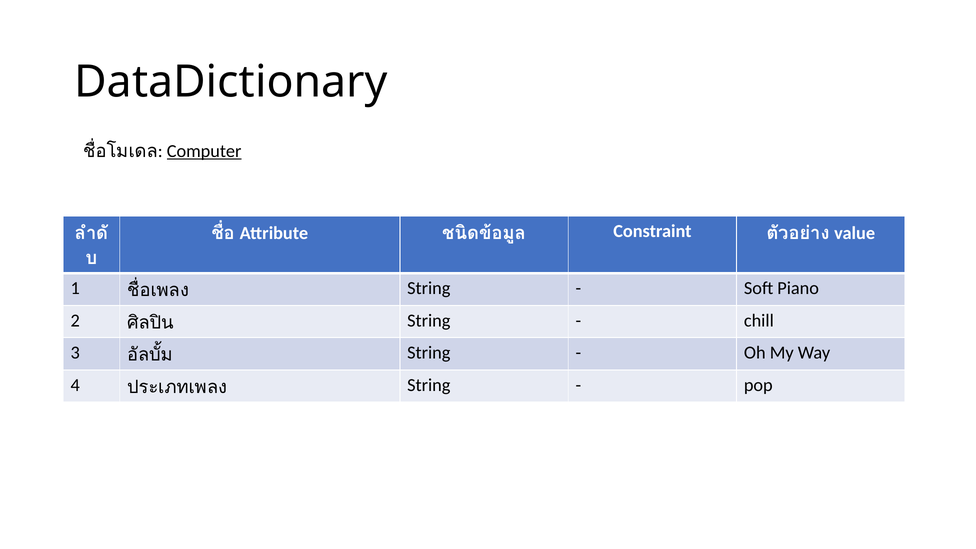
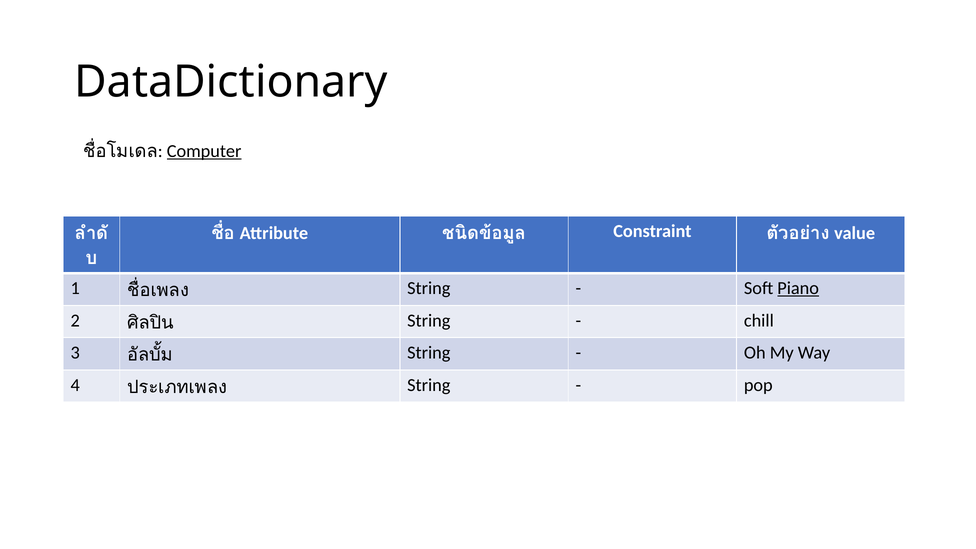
Piano underline: none -> present
